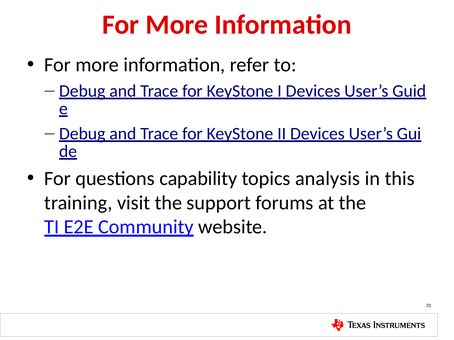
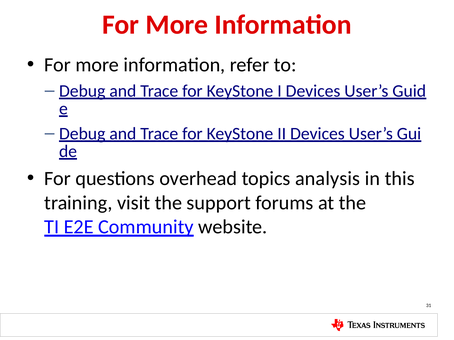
capability: capability -> overhead
